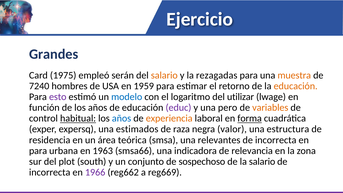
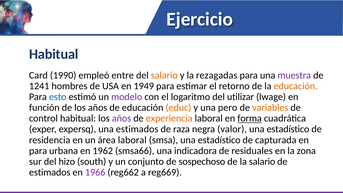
Grandes at (54, 54): Grandes -> Habitual
1975: 1975 -> 1990
serán: serán -> entre
muestra colour: orange -> purple
7240: 7240 -> 1241
1959: 1959 -> 1949
esto colour: purple -> blue
modelo colour: blue -> purple
educ colour: purple -> orange
habitual at (78, 118) underline: present -> none
años at (122, 118) colour: blue -> purple
estructura at (288, 129): estructura -> estadístico
área teórica: teórica -> laboral
smsa una relevantes: relevantes -> estadístico
incorrecta at (276, 140): incorrecta -> capturada
1963: 1963 -> 1962
relevancia: relevancia -> residuales
plot: plot -> hizo
incorrecta at (50, 172): incorrecta -> estimados
